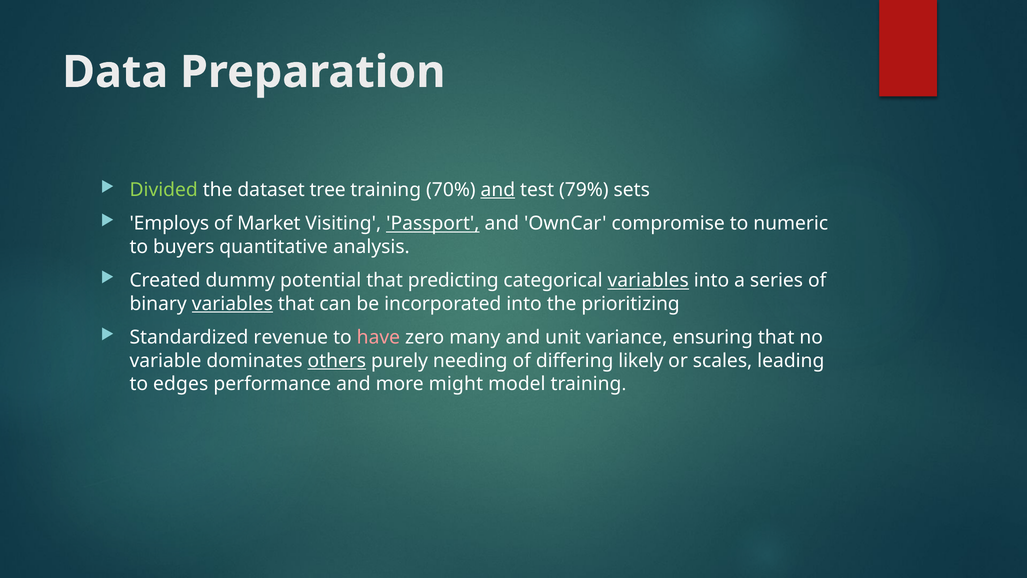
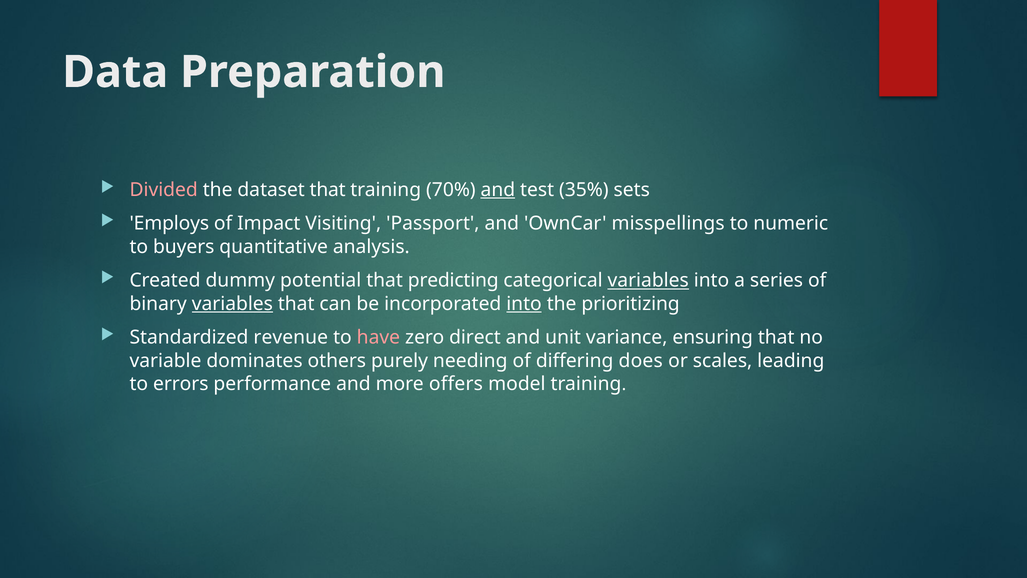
Divided colour: light green -> pink
dataset tree: tree -> that
79%: 79% -> 35%
Market: Market -> Impact
Passport underline: present -> none
compromise: compromise -> misspellings
into at (524, 304) underline: none -> present
many: many -> direct
others underline: present -> none
likely: likely -> does
edges: edges -> errors
might: might -> offers
